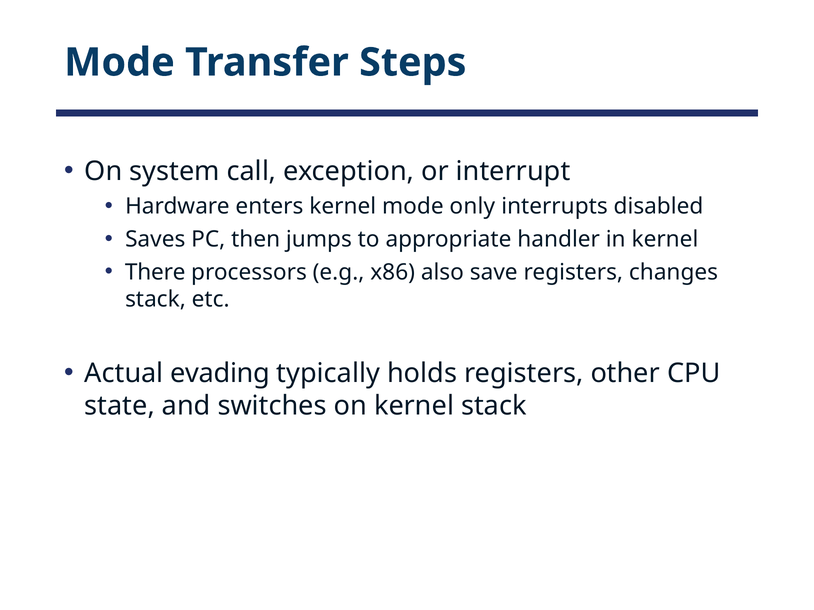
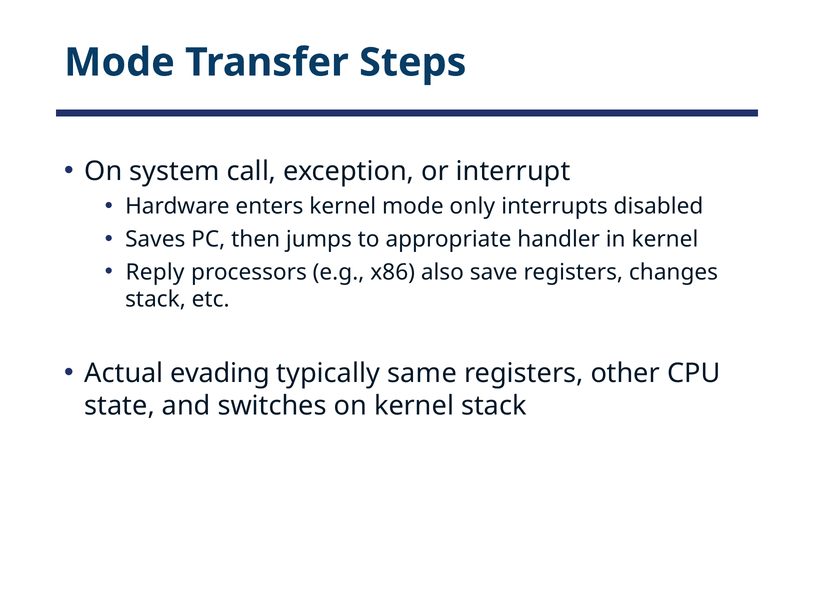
There: There -> Reply
holds: holds -> same
